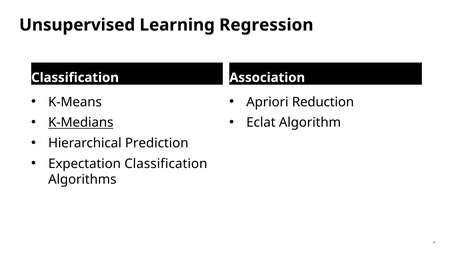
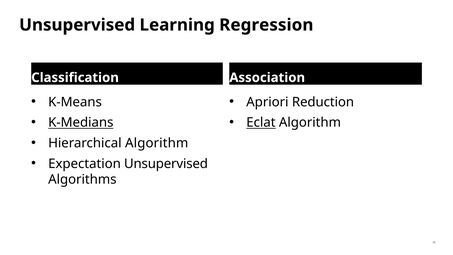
Eclat underline: none -> present
Hierarchical Prediction: Prediction -> Algorithm
Expectation Classification: Classification -> Unsupervised
